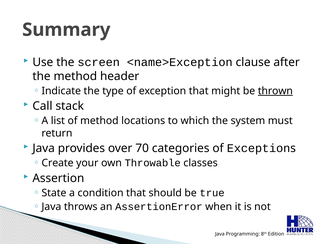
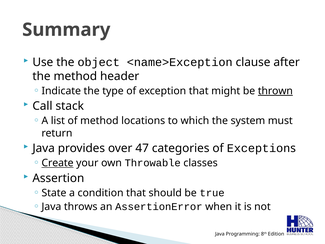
screen: screen -> object
70: 70 -> 47
Create underline: none -> present
